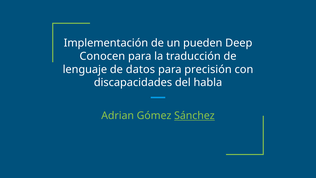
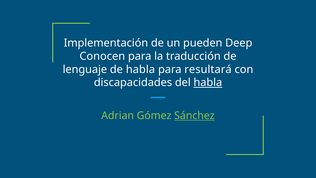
de datos: datos -> habla
precisión: precisión -> resultará
habla at (208, 82) underline: none -> present
